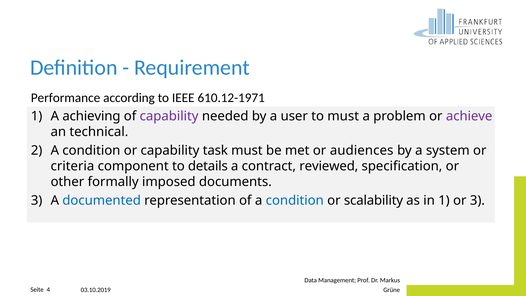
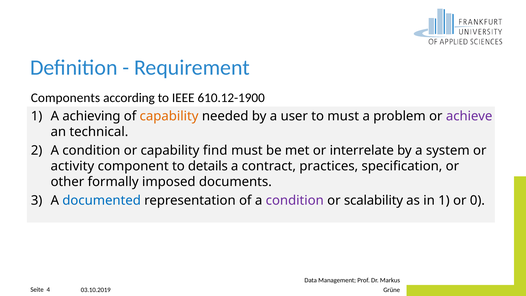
Performance: Performance -> Components
610.12-1971: 610.12-1971 -> 610.12-1900
capability at (169, 116) colour: purple -> orange
task: task -> find
audiences: audiences -> interrelate
criteria: criteria -> activity
reviewed: reviewed -> practices
condition at (295, 200) colour: blue -> purple
or 3: 3 -> 0
